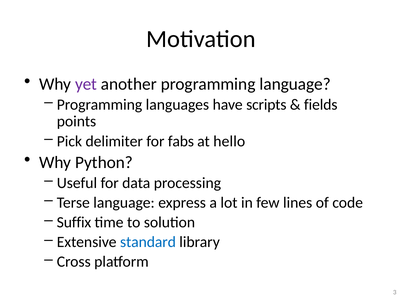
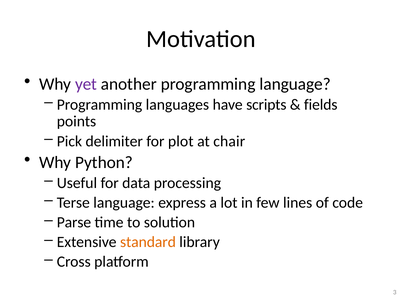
fabs: fabs -> plot
hello: hello -> chair
Suffix: Suffix -> Parse
standard colour: blue -> orange
